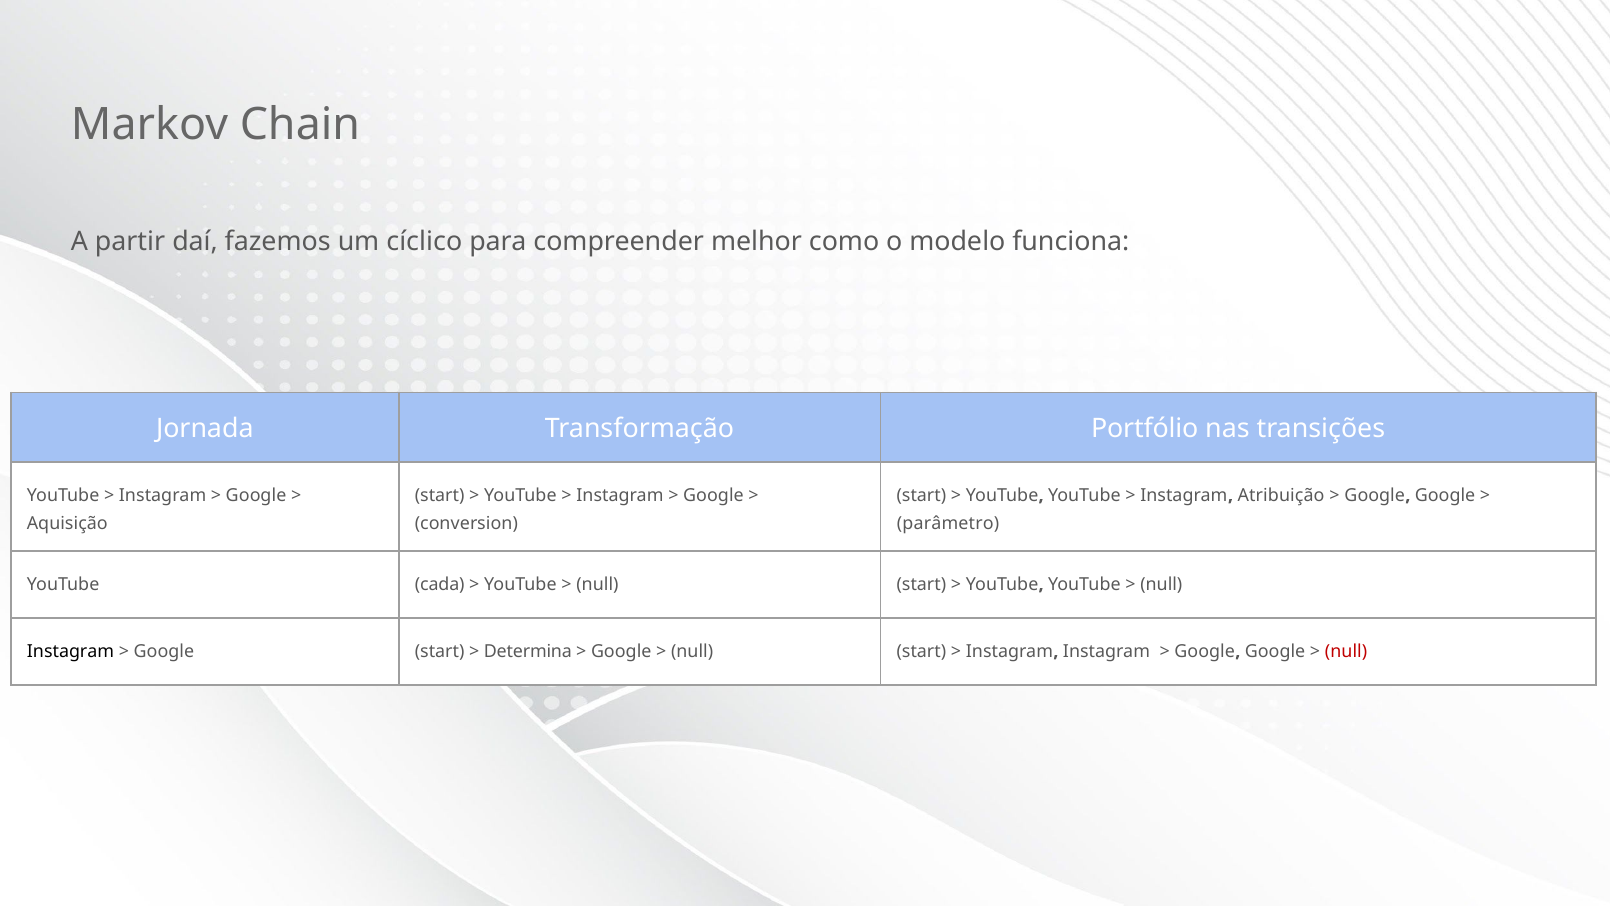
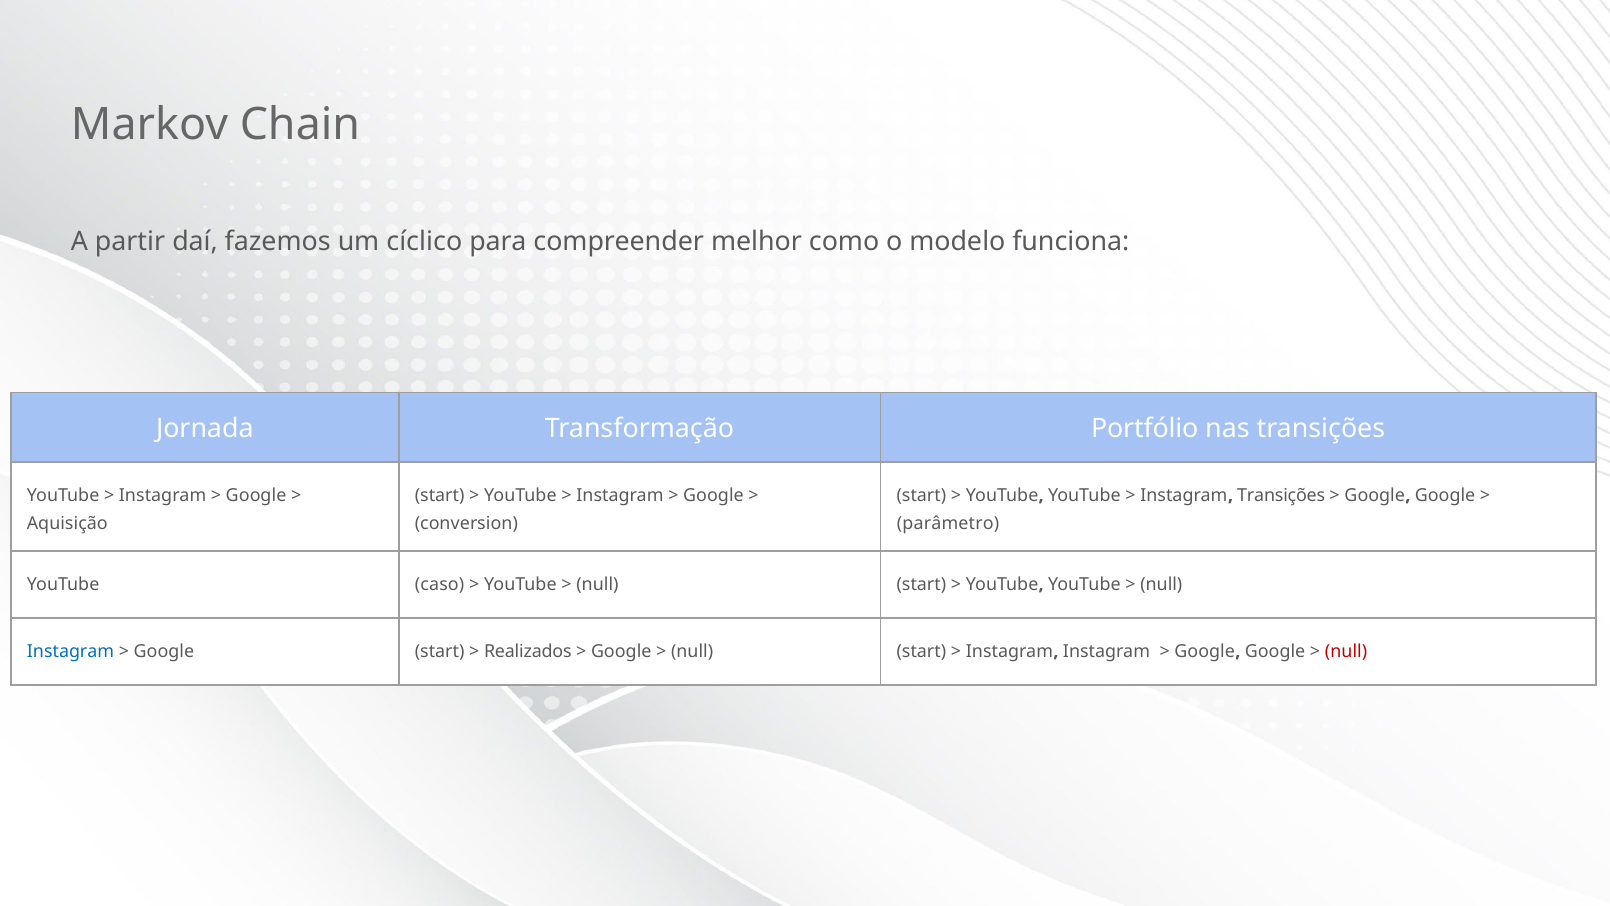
Instagram Atribuição: Atribuição -> Transições
cada: cada -> caso
Instagram at (71, 651) colour: black -> blue
Determina: Determina -> Realizados
